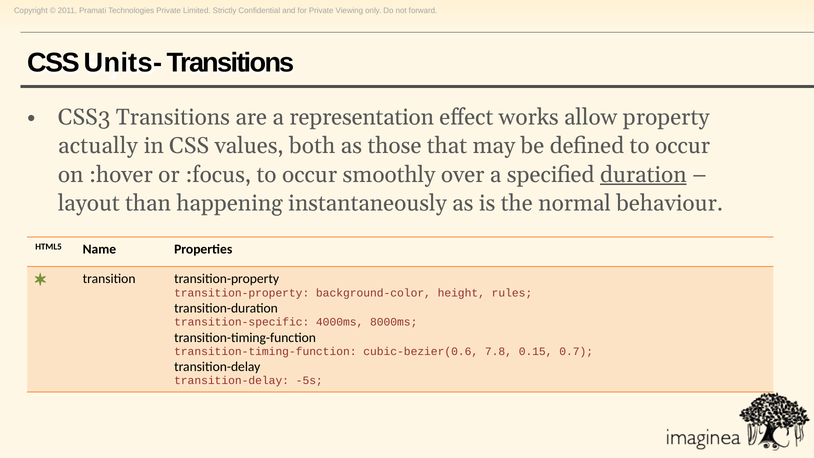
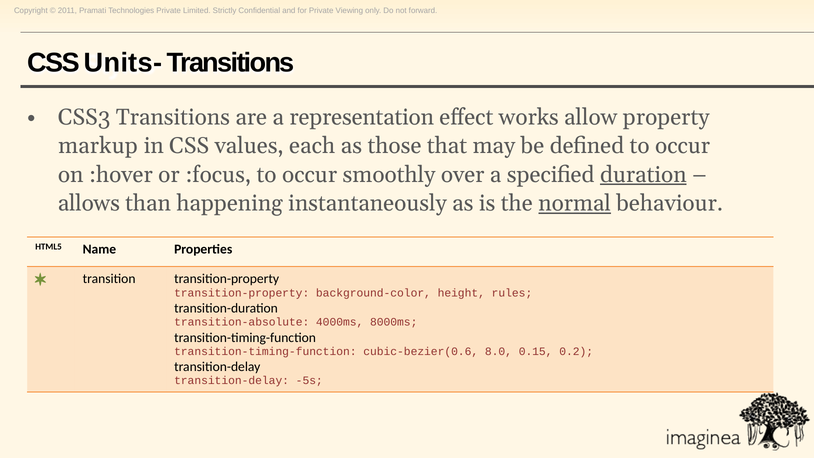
actually: actually -> markup
both: both -> each
layout: layout -> allows
normal underline: none -> present
transition-specific: transition-specific -> transition-absolute
7.8: 7.8 -> 8.0
0.7: 0.7 -> 0.2
